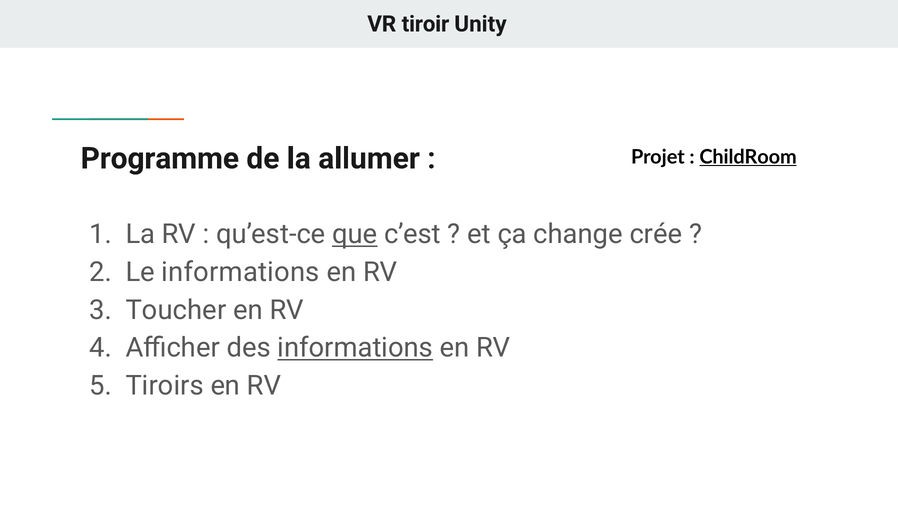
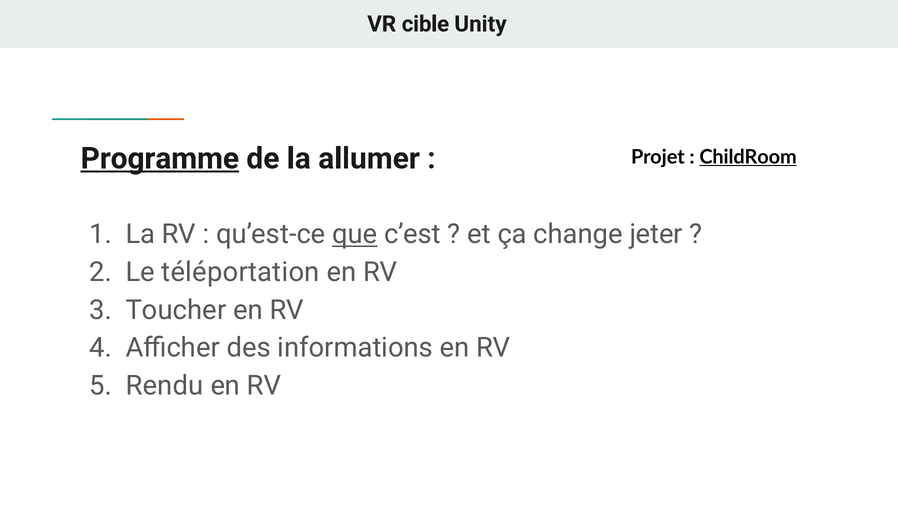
tiroir: tiroir -> cible
Programme underline: none -> present
crée: crée -> jeter
Le informations: informations -> téléportation
informations at (355, 348) underline: present -> none
Tiroirs: Tiroirs -> Rendu
